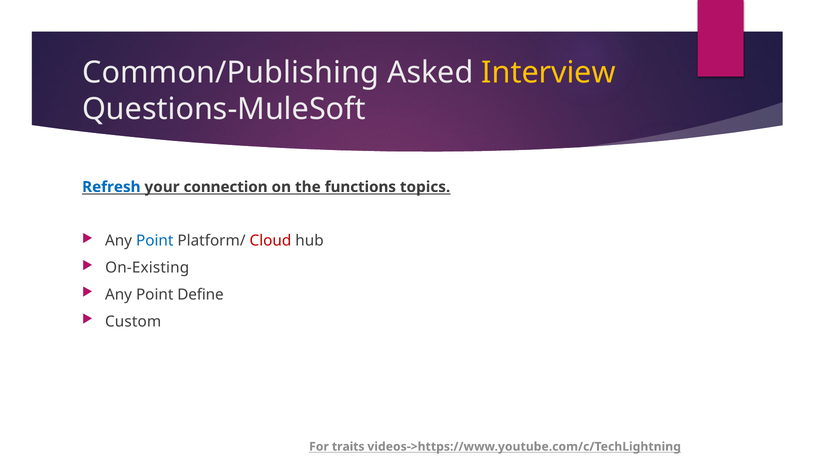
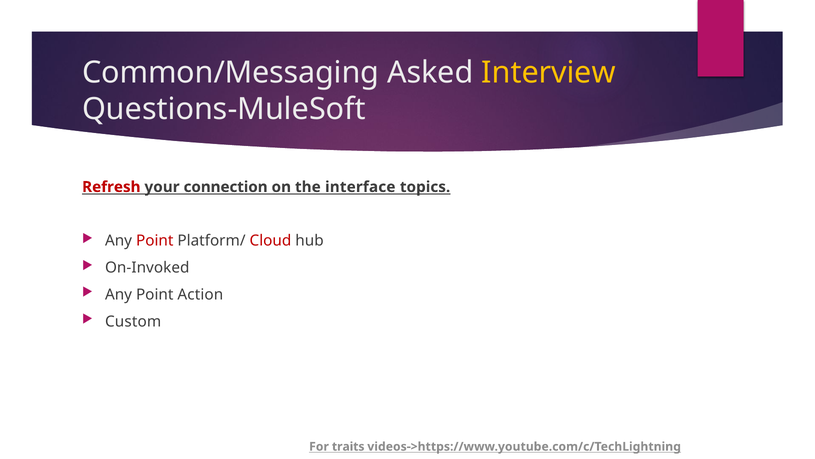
Common/Publishing: Common/Publishing -> Common/Messaging
Refresh colour: blue -> red
functions: functions -> interface
Point at (155, 241) colour: blue -> red
On-Existing: On-Existing -> On-Invoked
Define: Define -> Action
